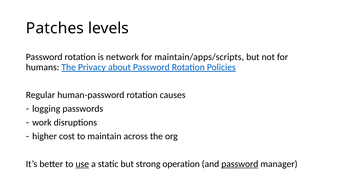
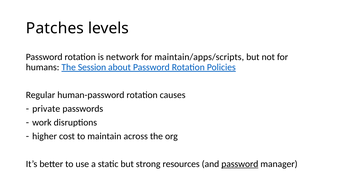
Privacy: Privacy -> Session
logging: logging -> private
use underline: present -> none
operation: operation -> resources
